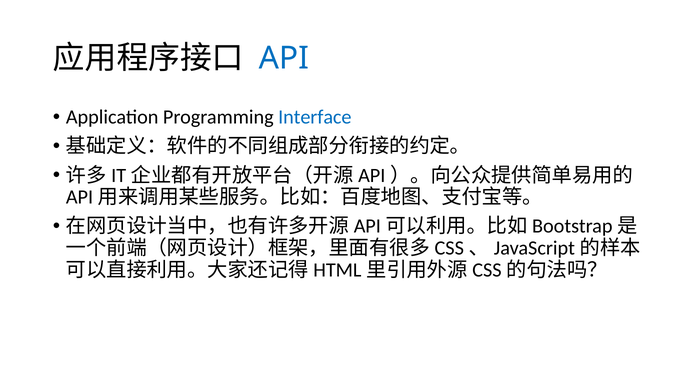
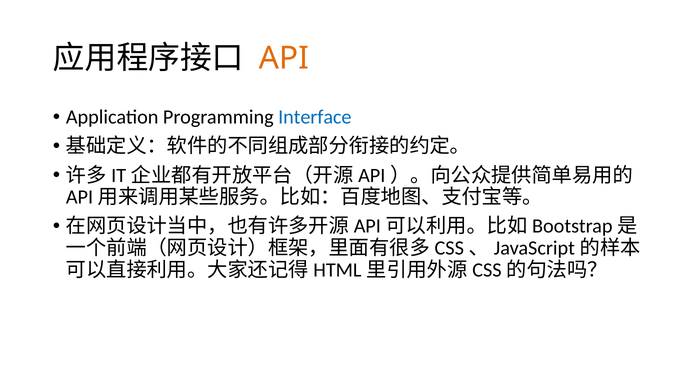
API colour: blue -> orange
